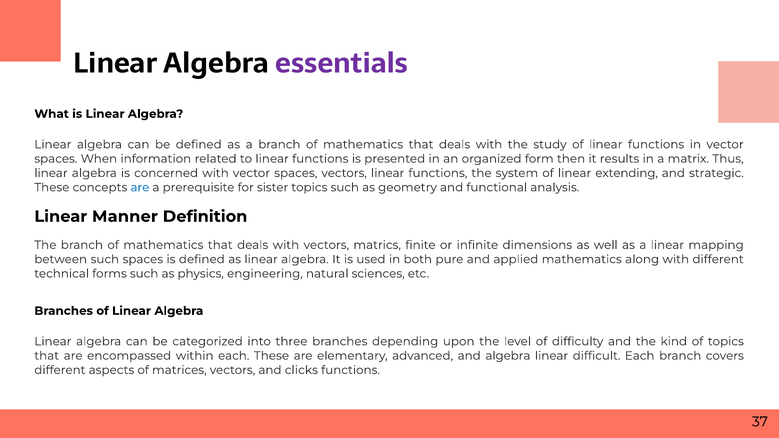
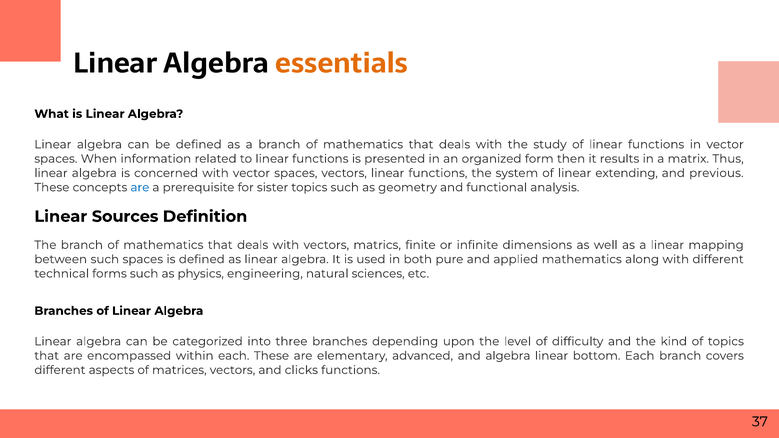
essentials colour: purple -> orange
strategic: strategic -> previous
Manner: Manner -> Sources
difficult: difficult -> bottom
